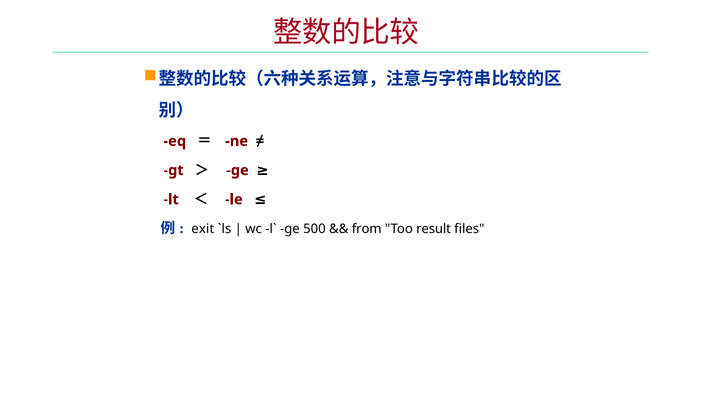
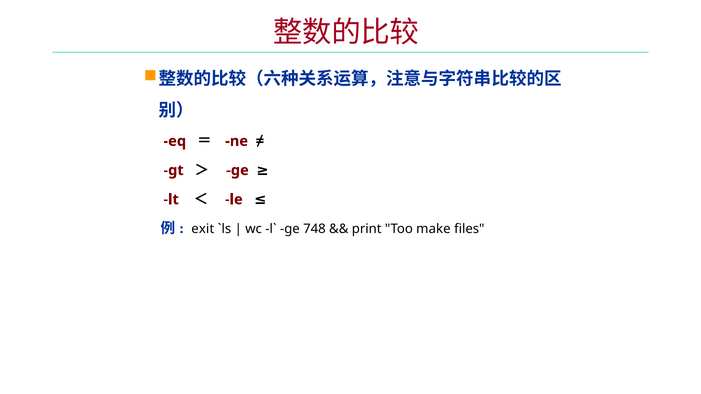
500: 500 -> 748
from: from -> print
result: result -> make
